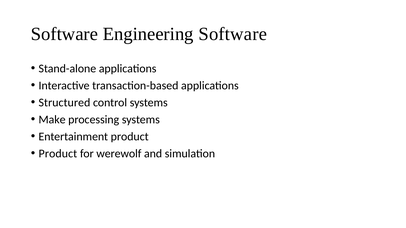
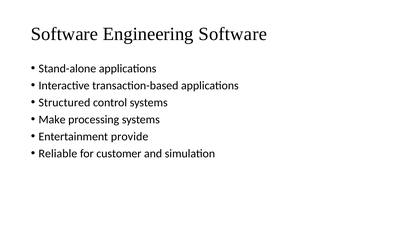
Entertainment product: product -> provide
Product at (58, 154): Product -> Reliable
werewolf: werewolf -> customer
